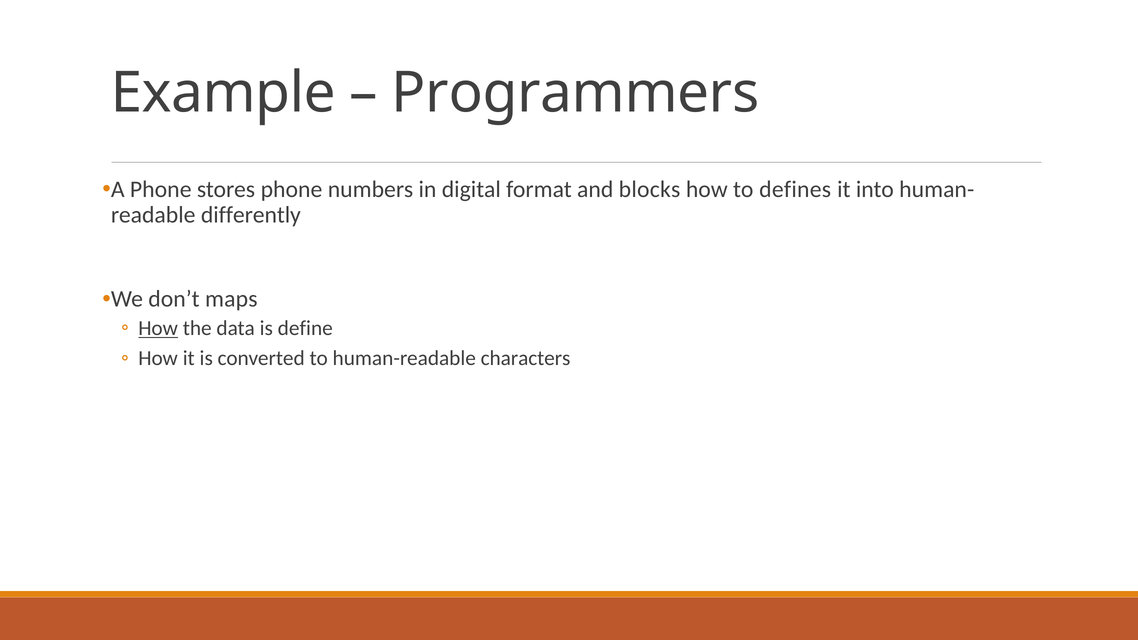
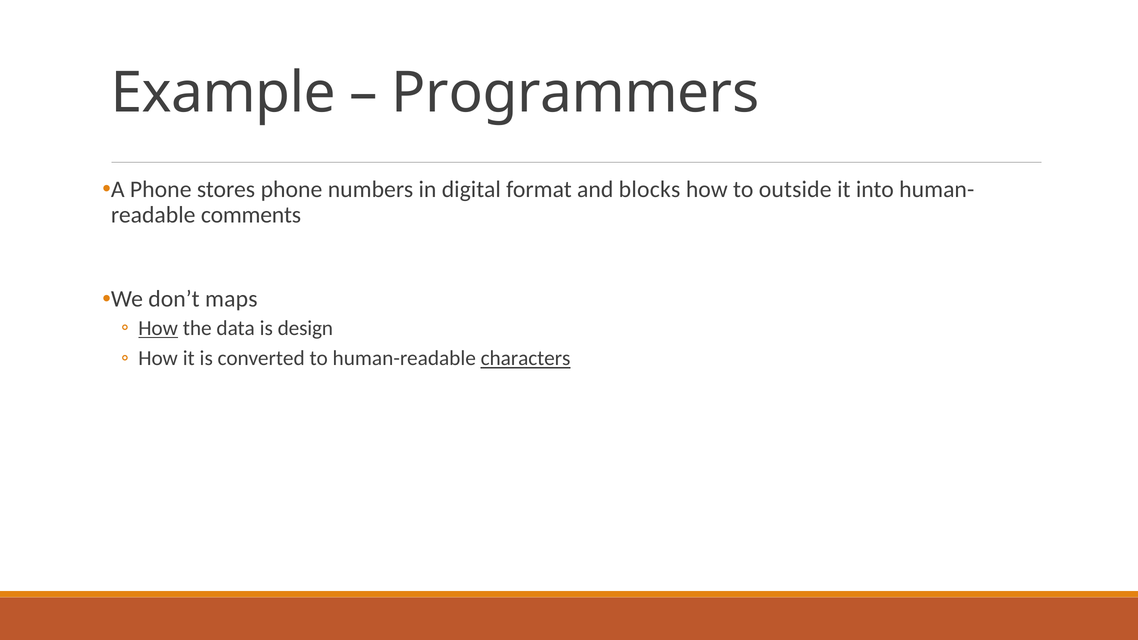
defines: defines -> outside
differently: differently -> comments
define: define -> design
characters underline: none -> present
